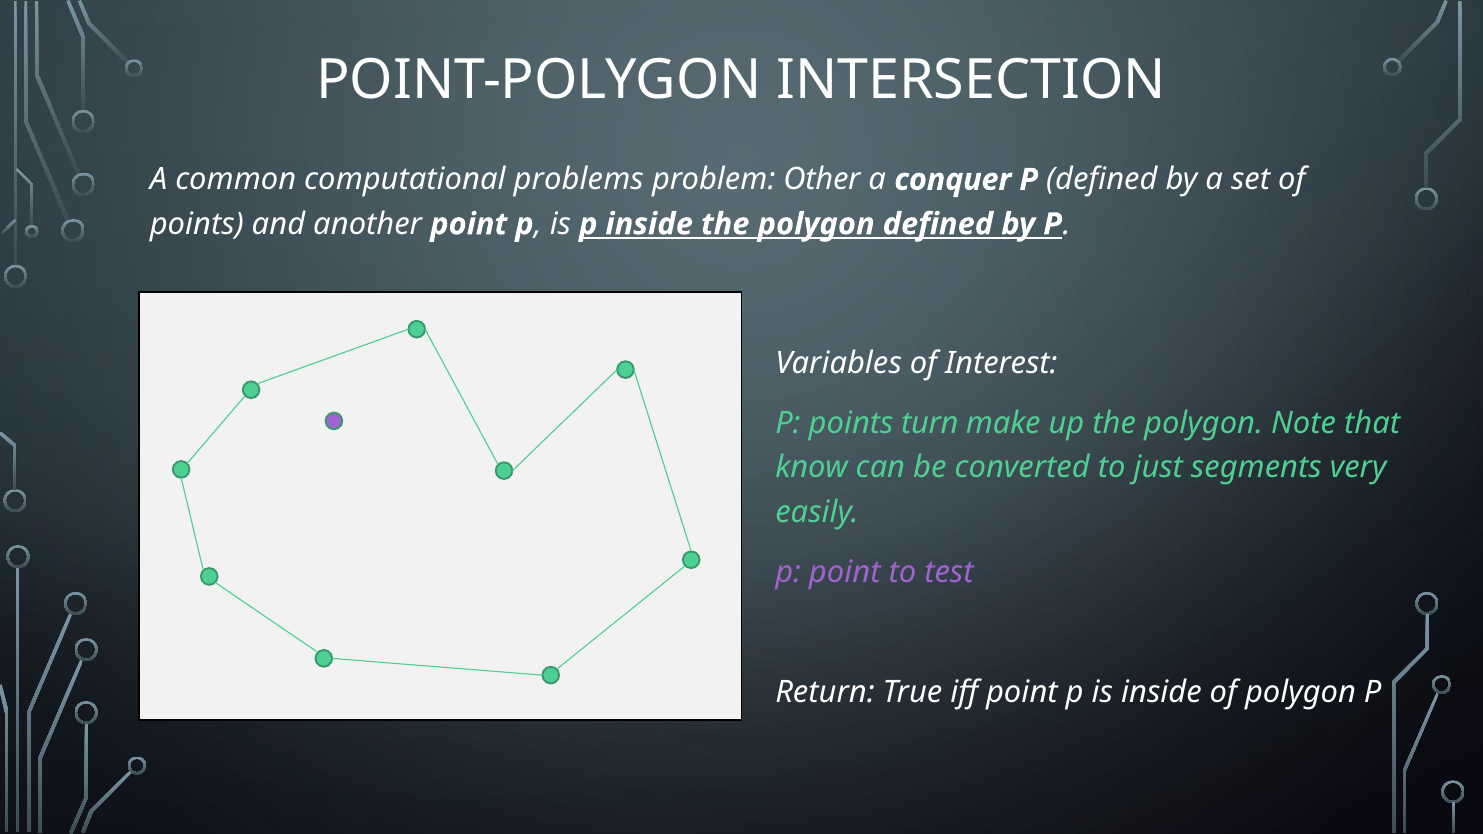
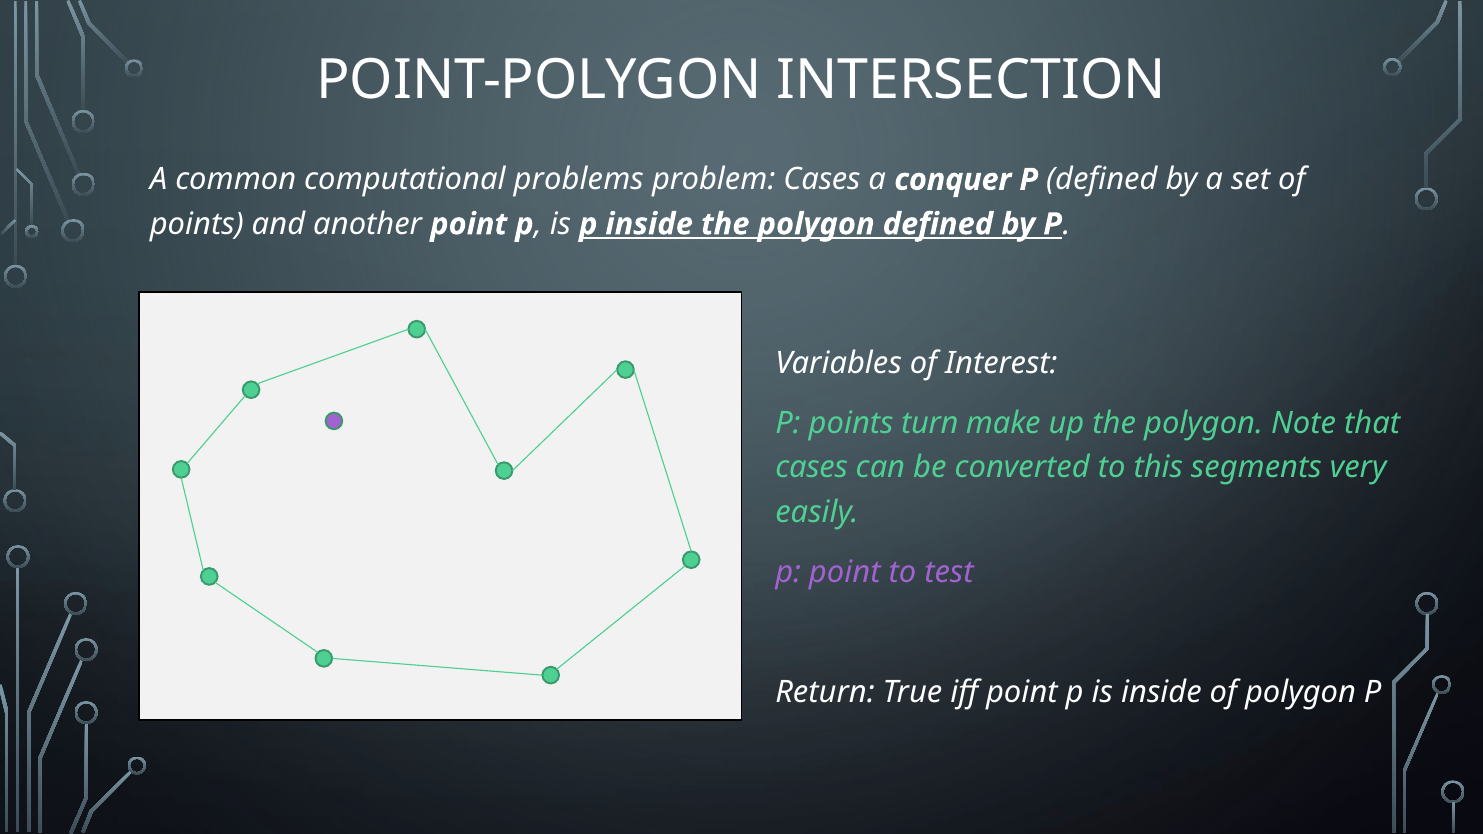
problem Other: Other -> Cases
know at (812, 467): know -> cases
just: just -> this
